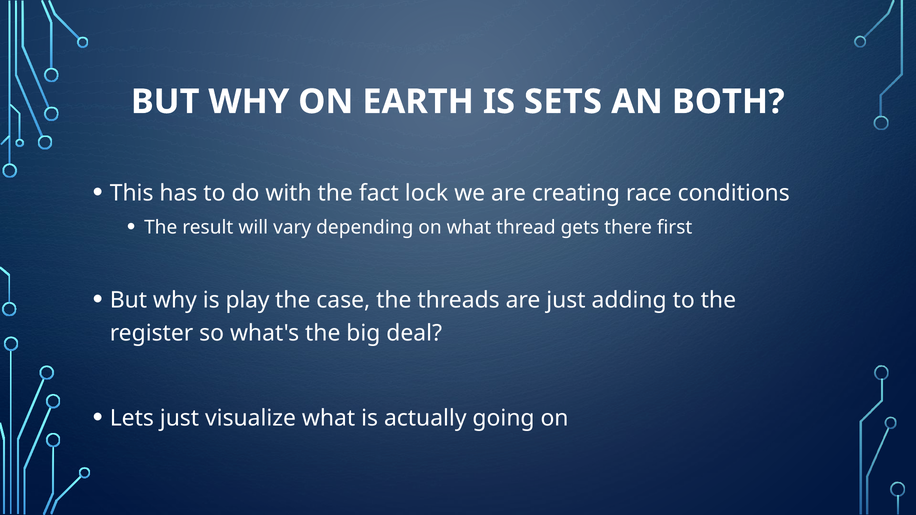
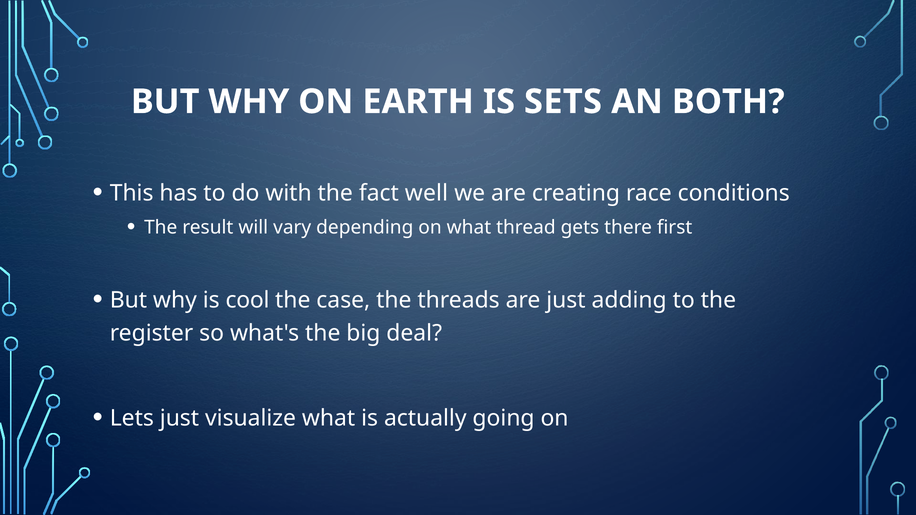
lock: lock -> well
play: play -> cool
